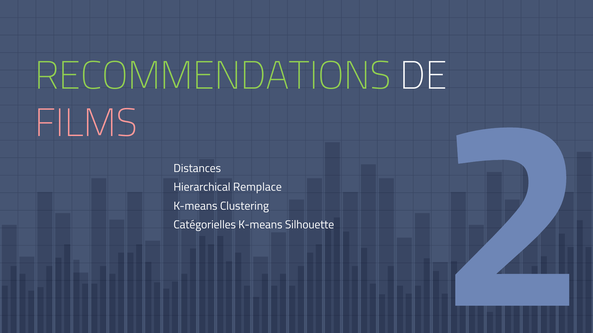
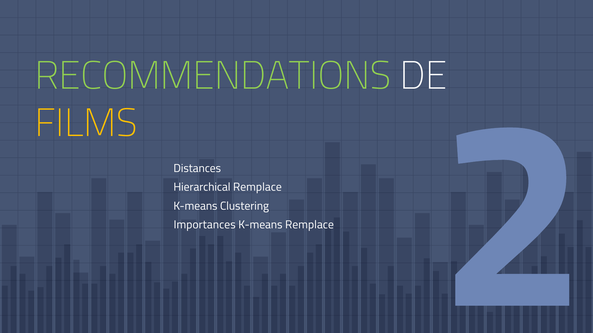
FILMS colour: pink -> yellow
Catégorielles: Catégorielles -> Importances
K-means Silhouette: Silhouette -> Remplace
